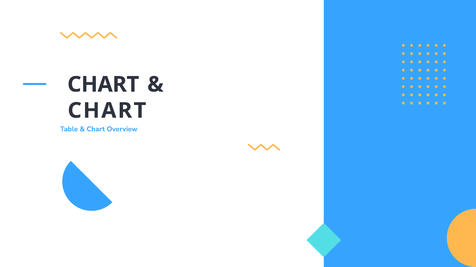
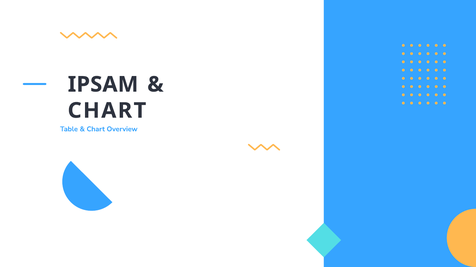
CHART at (103, 85): CHART -> IPSAM
